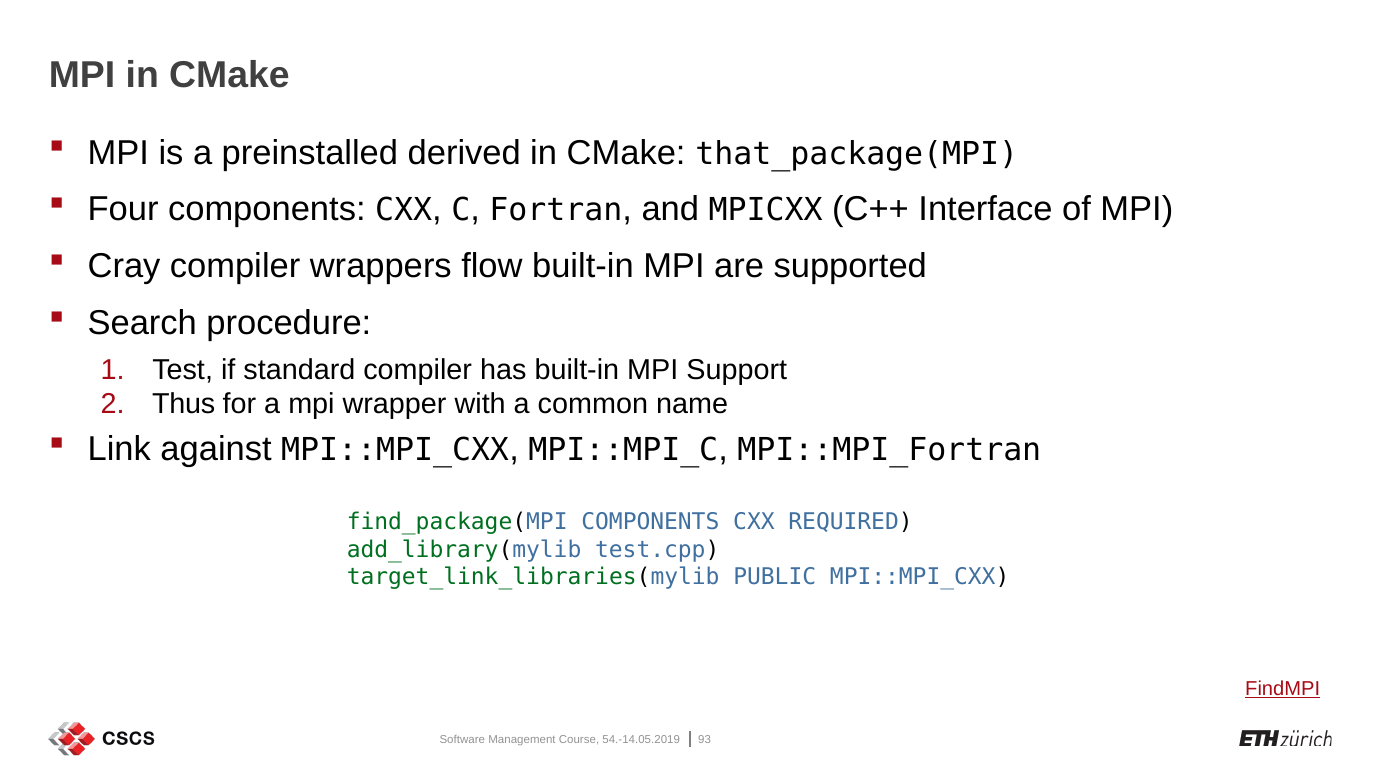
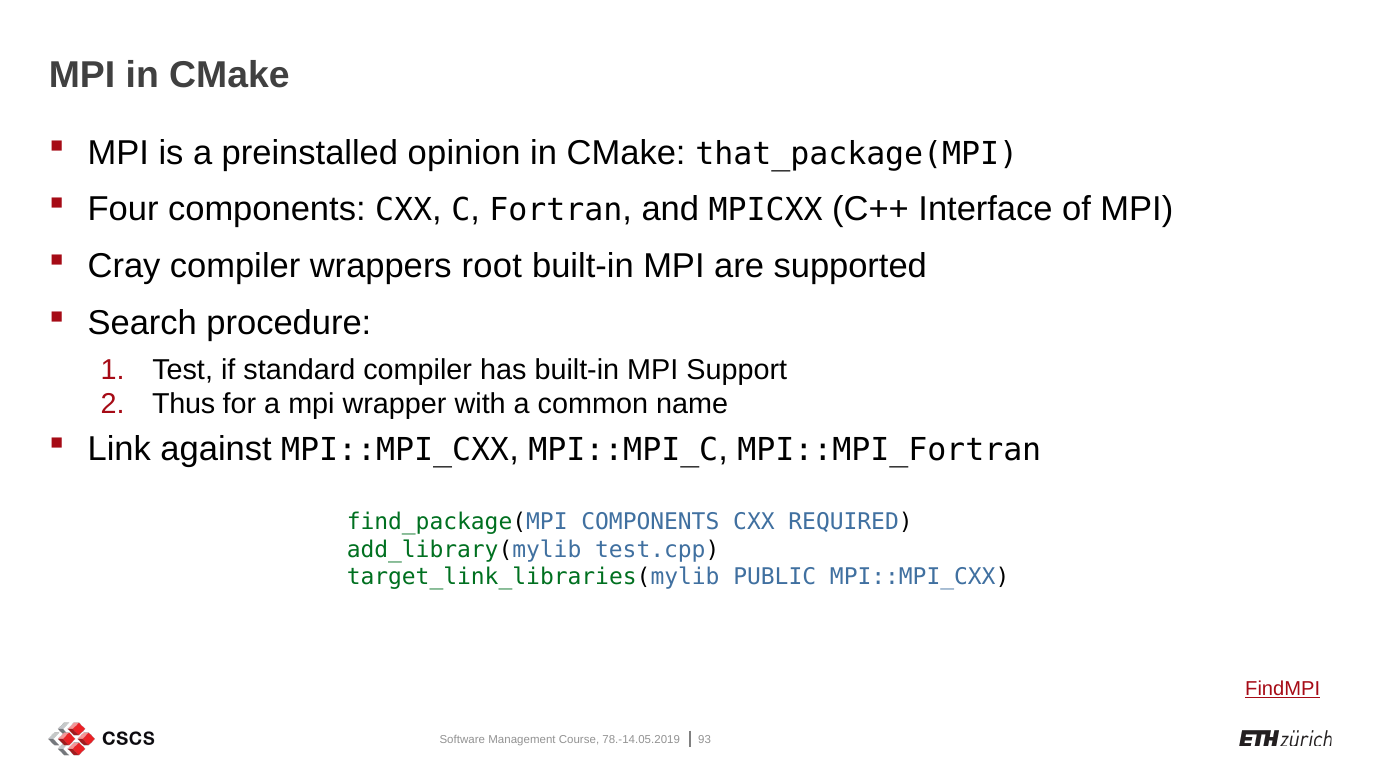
derived: derived -> opinion
flow: flow -> root
54.-14.05.2019: 54.-14.05.2019 -> 78.-14.05.2019
